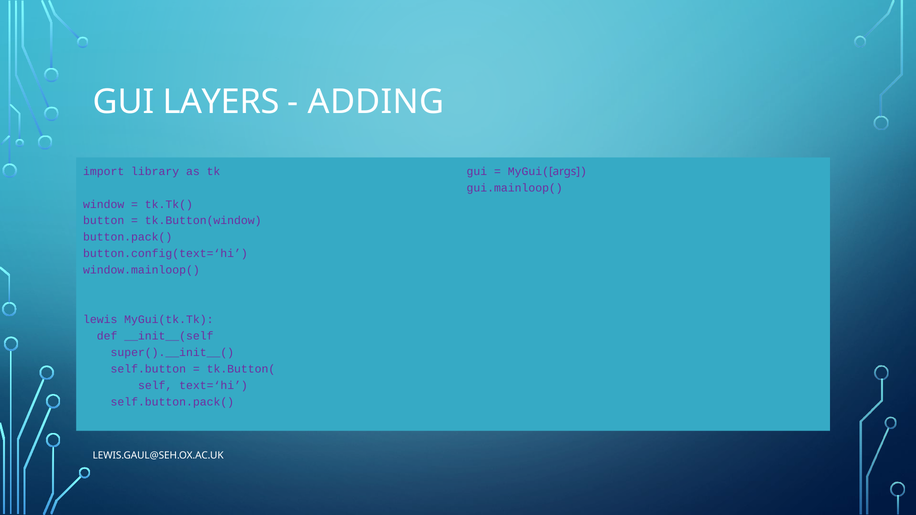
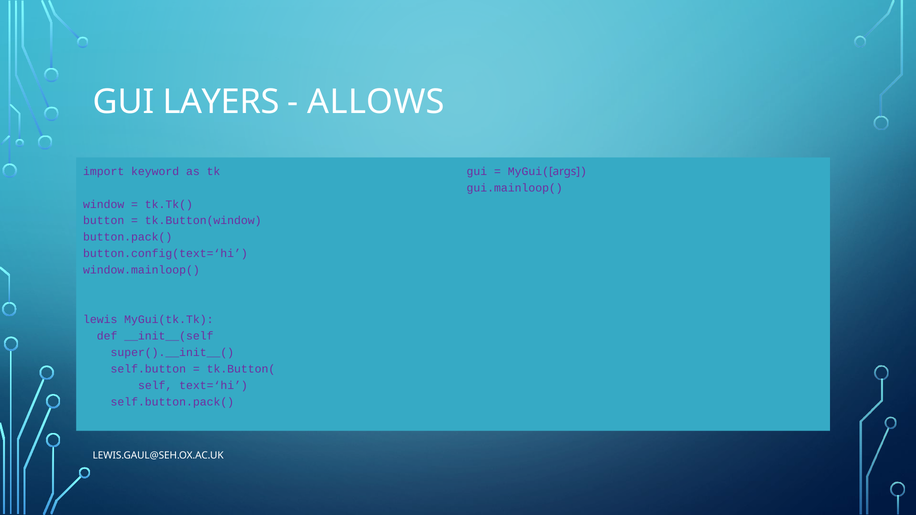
ADDING: ADDING -> ALLOWS
library: library -> keyword
